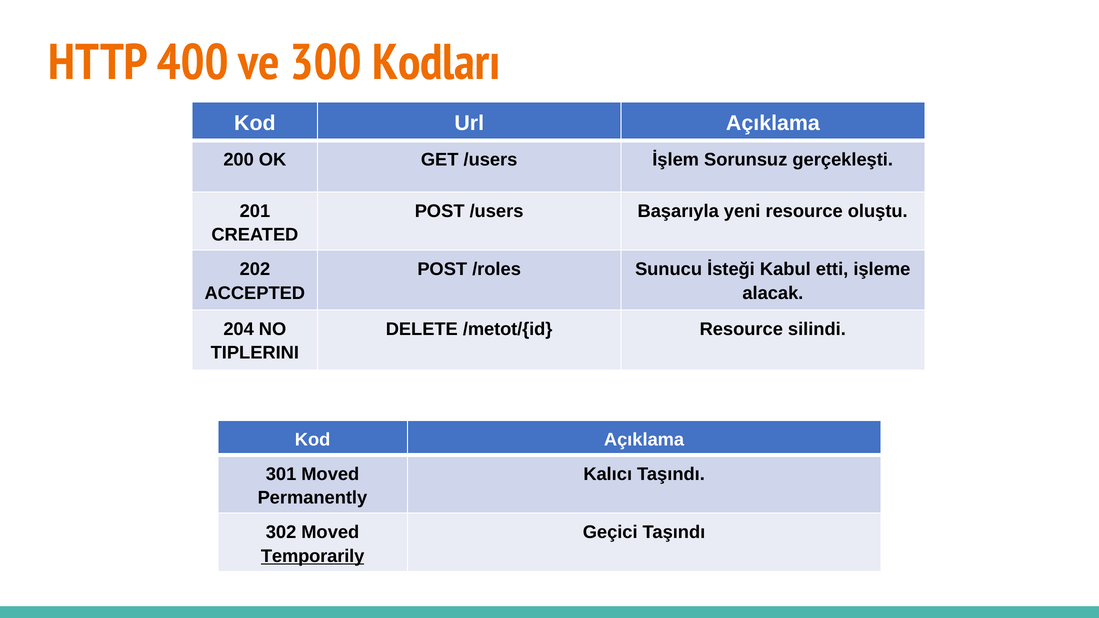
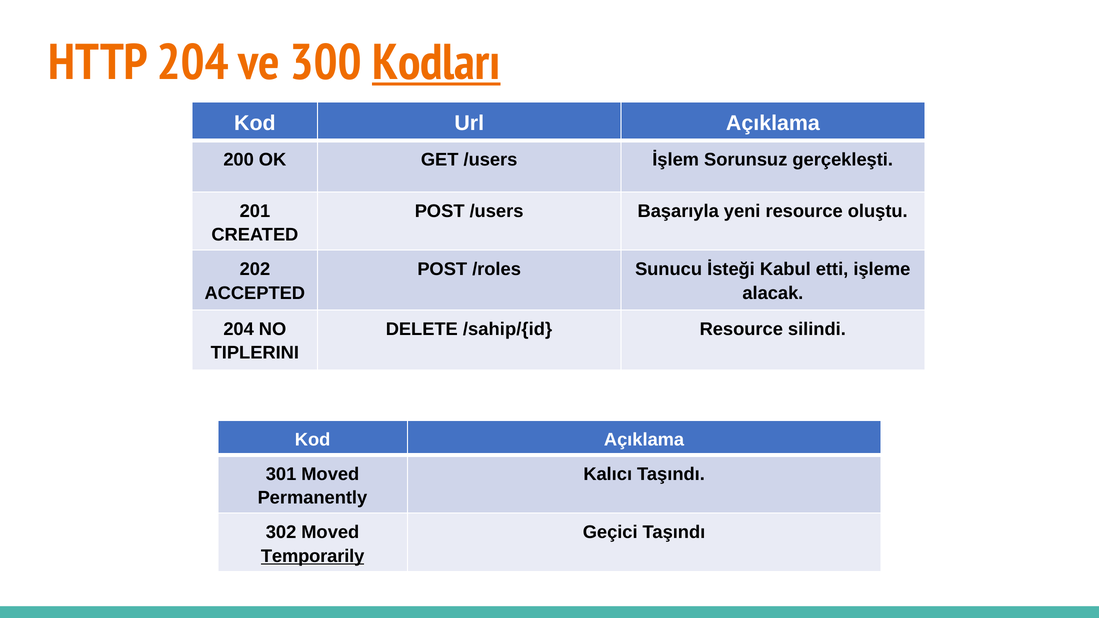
HTTP 400: 400 -> 204
Kodları underline: none -> present
/metot/{id: /metot/{id -> /sahip/{id
